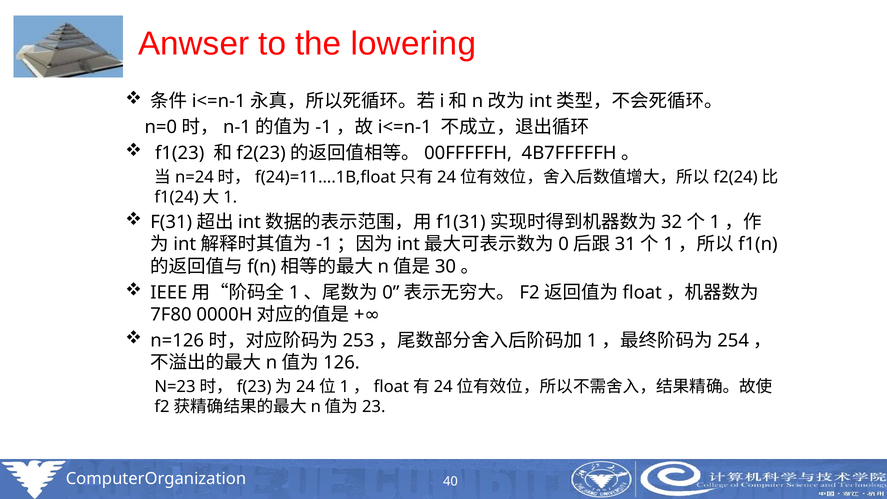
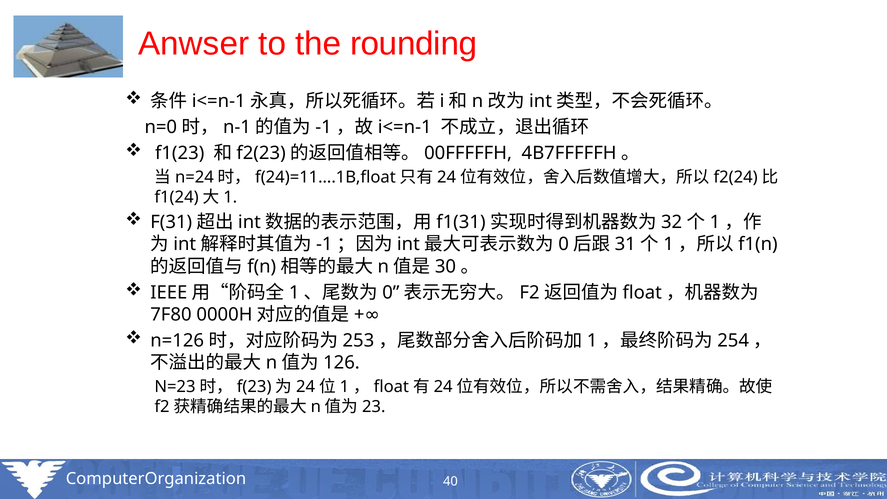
lowering: lowering -> rounding
